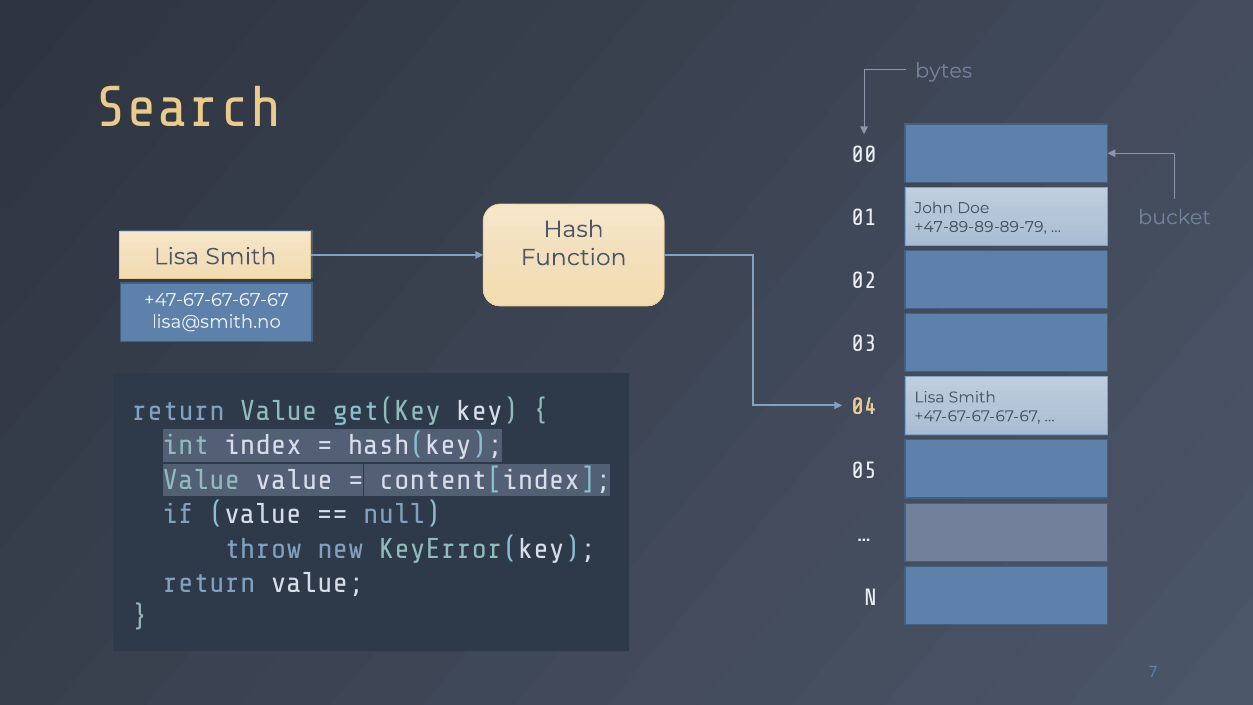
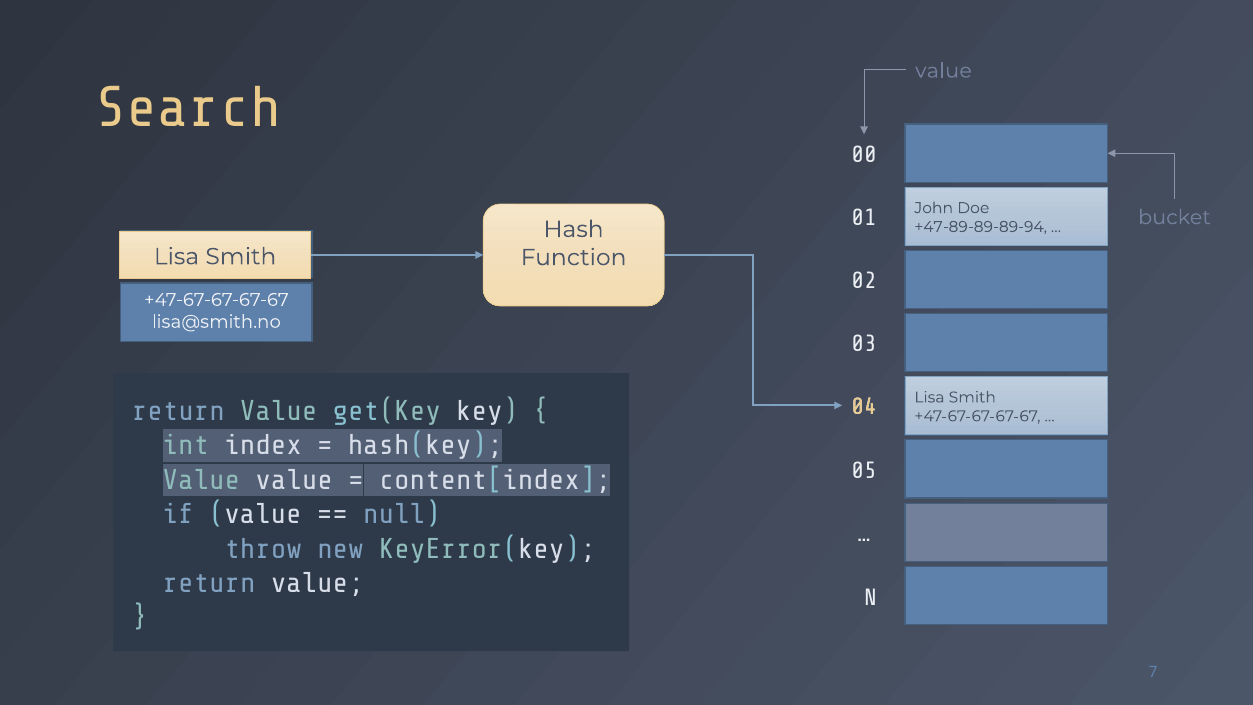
bytes at (944, 71): bytes -> value
+47-89-89-89-79: +47-89-89-89-79 -> +47-89-89-89-94
